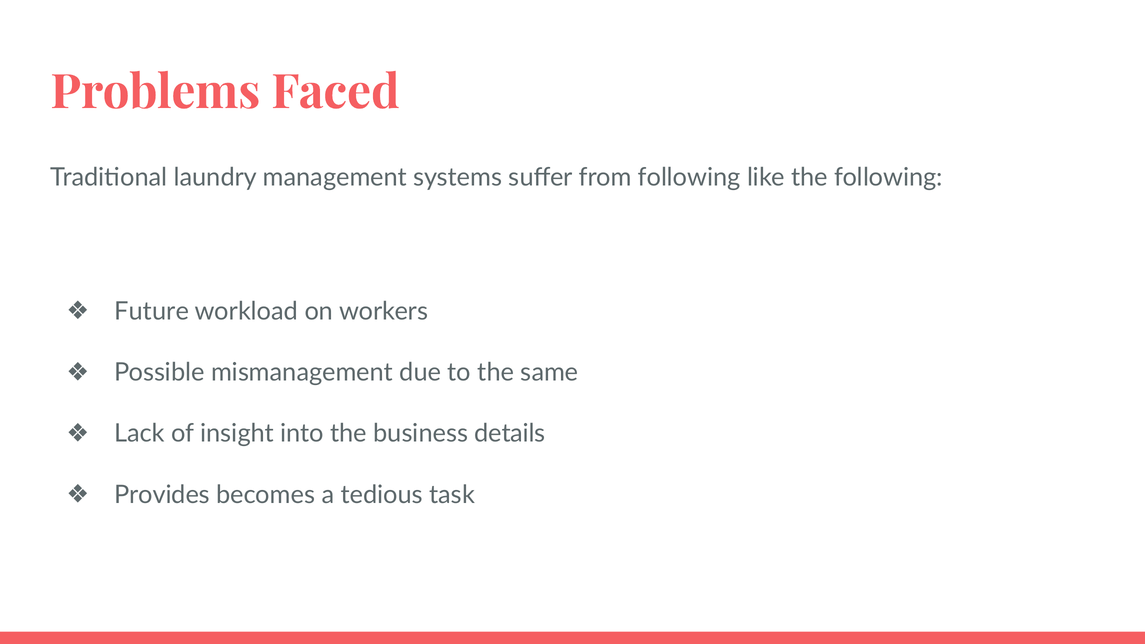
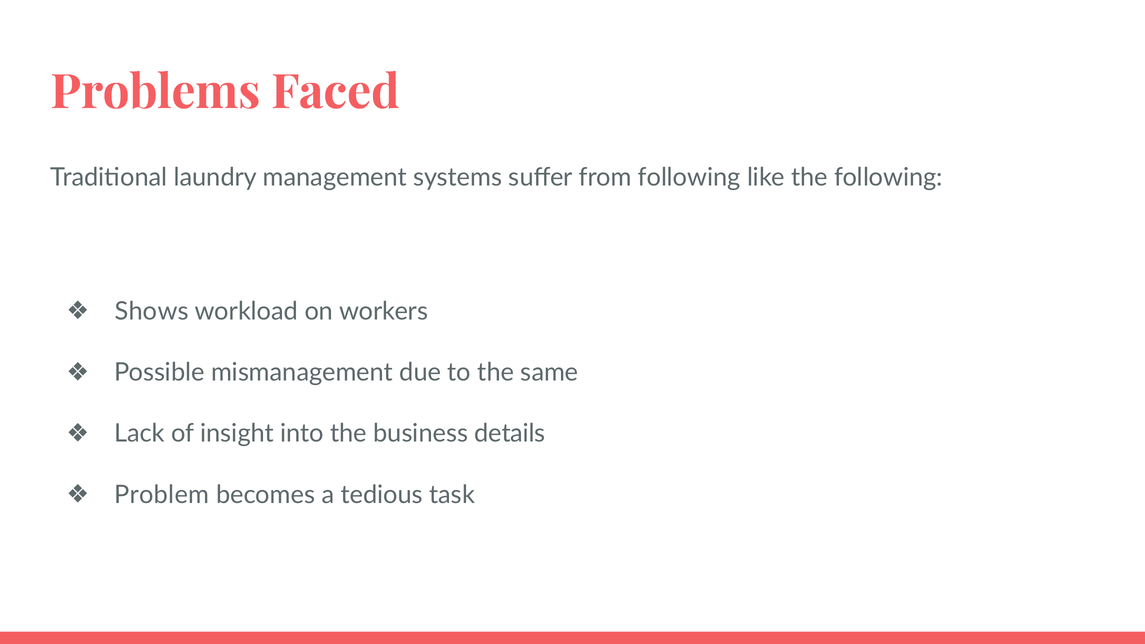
Future: Future -> Shows
Provides: Provides -> Problem
